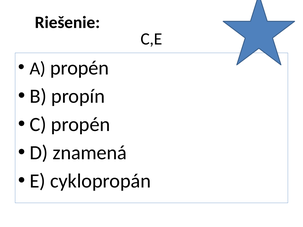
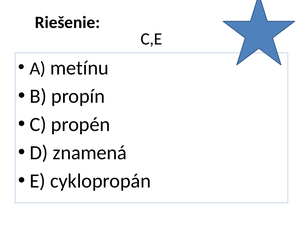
A propén: propén -> metínu
